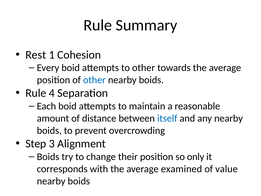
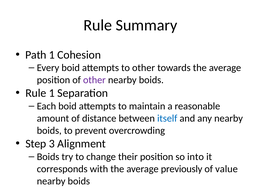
Rest: Rest -> Path
other at (94, 80) colour: blue -> purple
Rule 4: 4 -> 1
only: only -> into
examined: examined -> previously
